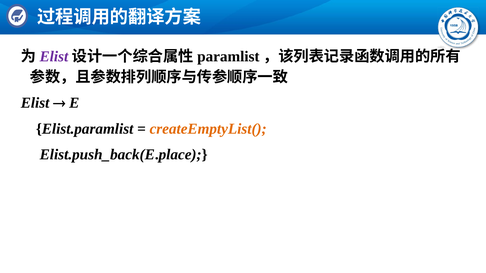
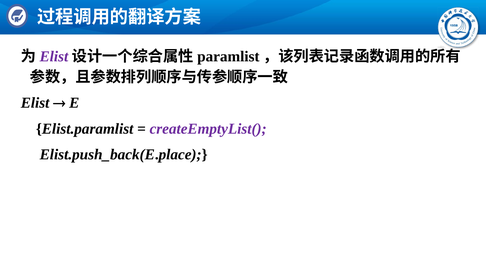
createEmptyList( colour: orange -> purple
